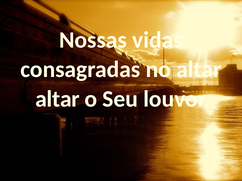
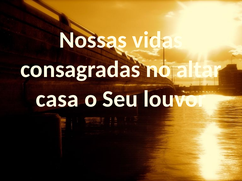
altar at (57, 99): altar -> casa
